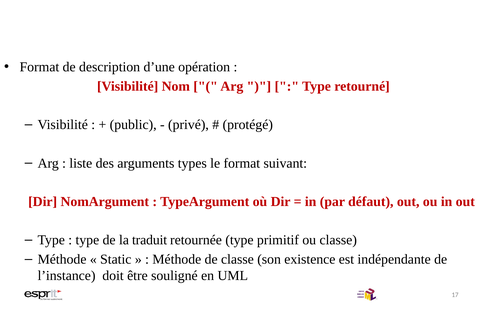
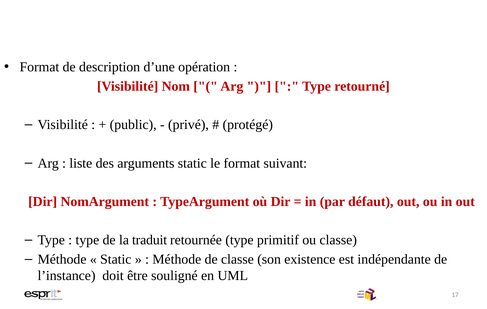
arguments types: types -> static
